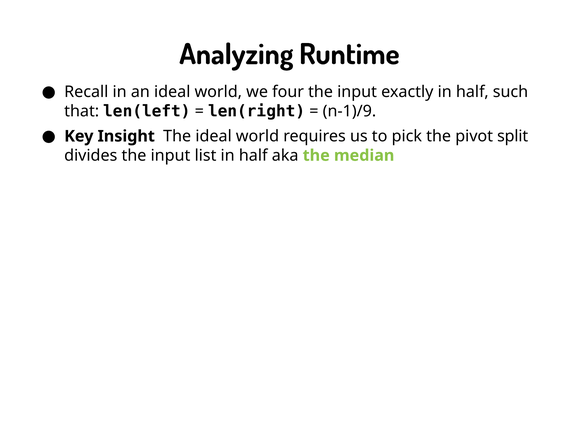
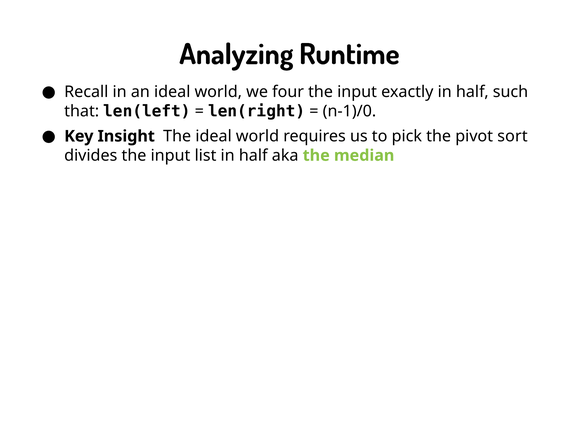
n-1)/9: n-1)/9 -> n-1)/0
split: split -> sort
